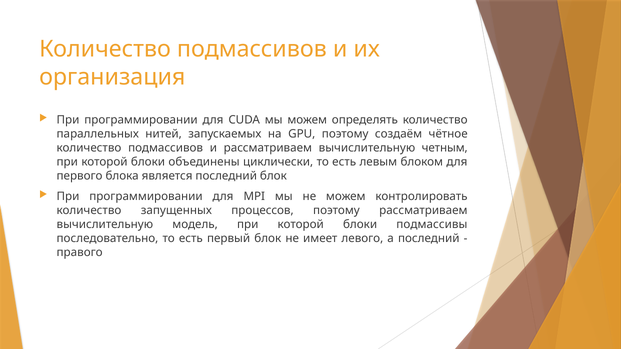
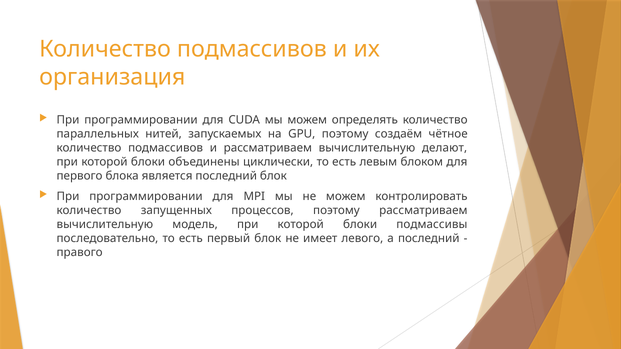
четным: четным -> делают
